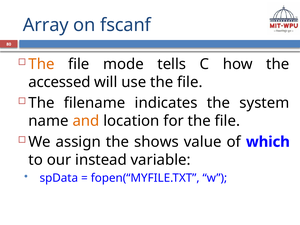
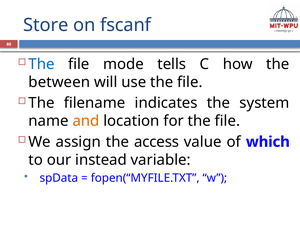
Array: Array -> Store
The at (41, 64) colour: orange -> blue
accessed: accessed -> between
shows: shows -> access
